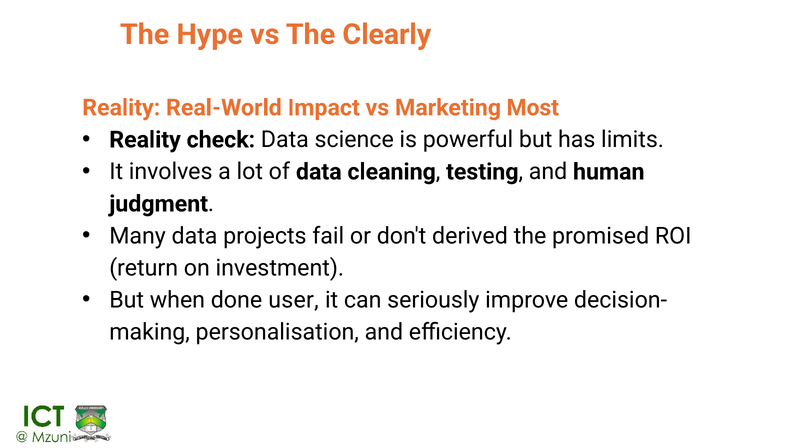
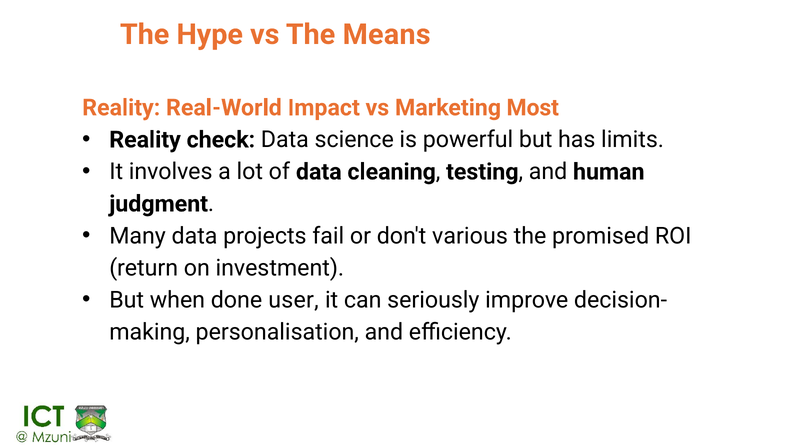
Clearly: Clearly -> Means
derived: derived -> various
